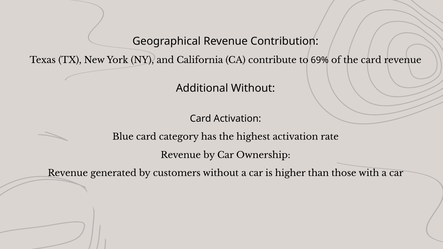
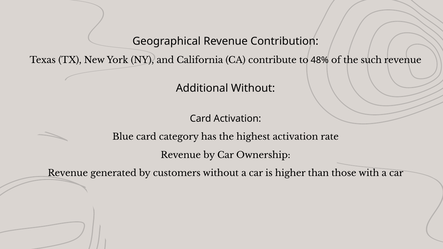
69%: 69% -> 48%
the card: card -> such
